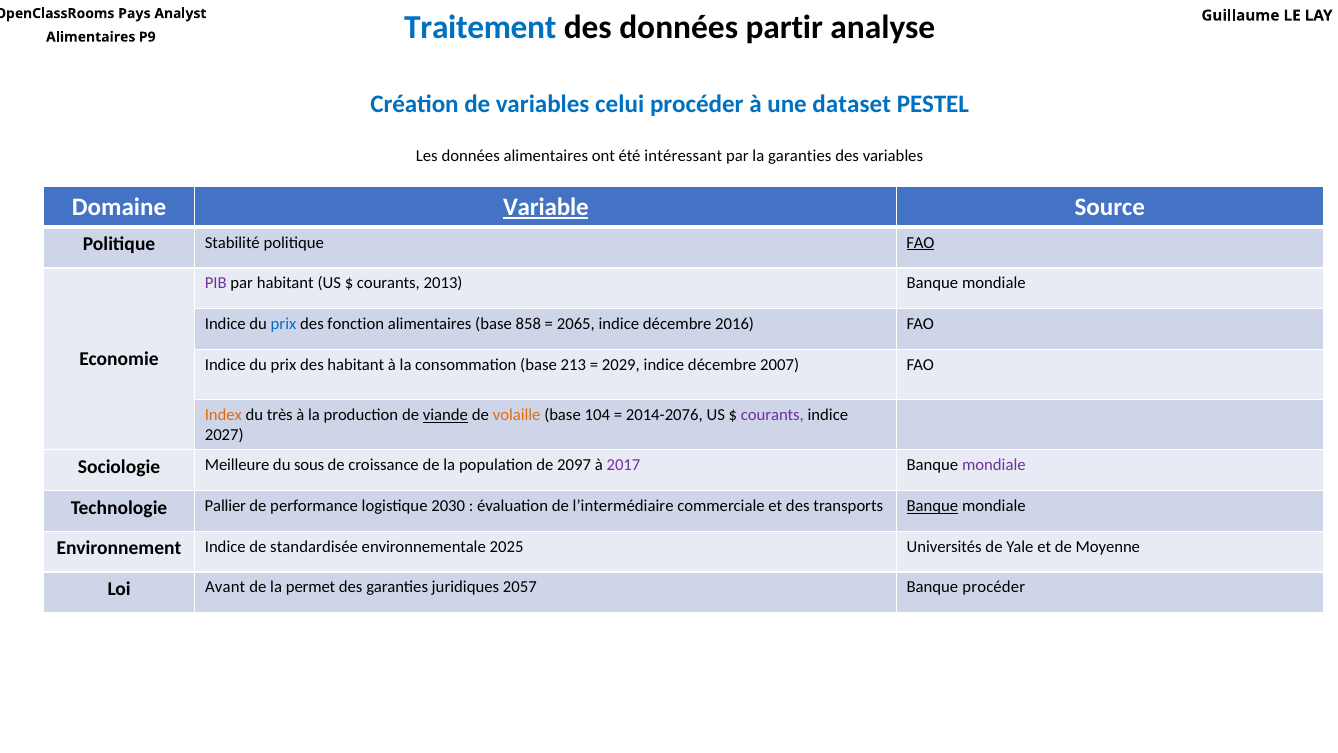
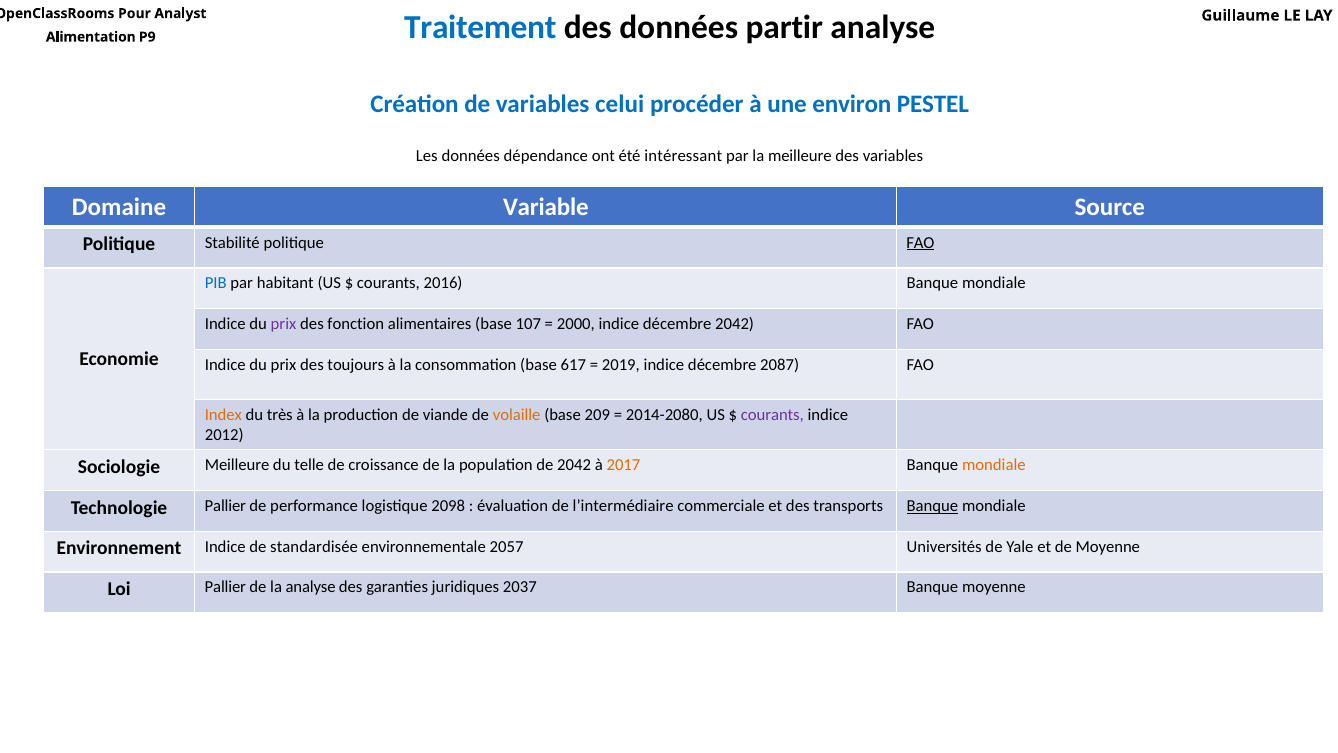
Pays: Pays -> Pour
Alimentaires at (91, 37): Alimentaires -> Alimentation
dataset: dataset -> environ
données alimentaires: alimentaires -> dépendance
la garanties: garanties -> meilleure
Variable underline: present -> none
PIB colour: purple -> blue
2013: 2013 -> 2016
prix at (284, 324) colour: blue -> purple
858: 858 -> 107
2065: 2065 -> 2000
décembre 2016: 2016 -> 2042
des habitant: habitant -> toujours
213: 213 -> 617
2029: 2029 -> 2019
2007: 2007 -> 2087
viande underline: present -> none
104: 104 -> 209
2014-2076: 2014-2076 -> 2014-2080
2027: 2027 -> 2012
sous: sous -> telle
de 2097: 2097 -> 2042
2017 colour: purple -> orange
mondiale at (994, 465) colour: purple -> orange
2030: 2030 -> 2098
2025: 2025 -> 2057
Loi Avant: Avant -> Pallier
la permet: permet -> analyse
2057: 2057 -> 2037
Banque procéder: procéder -> moyenne
